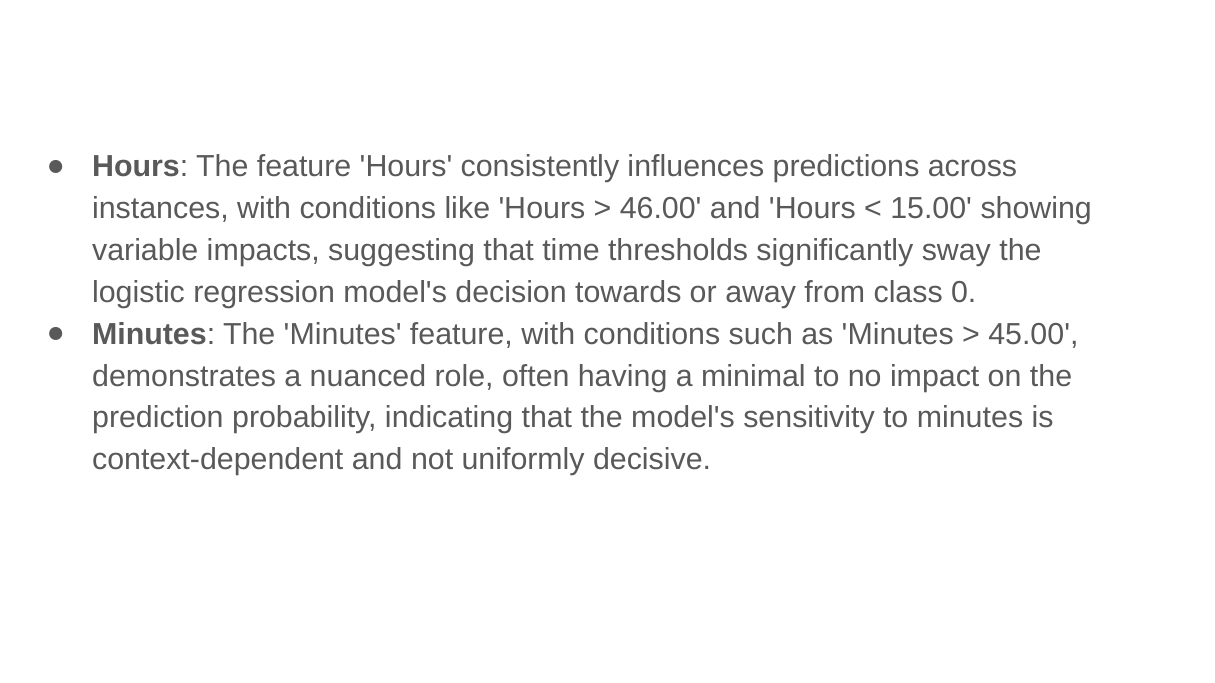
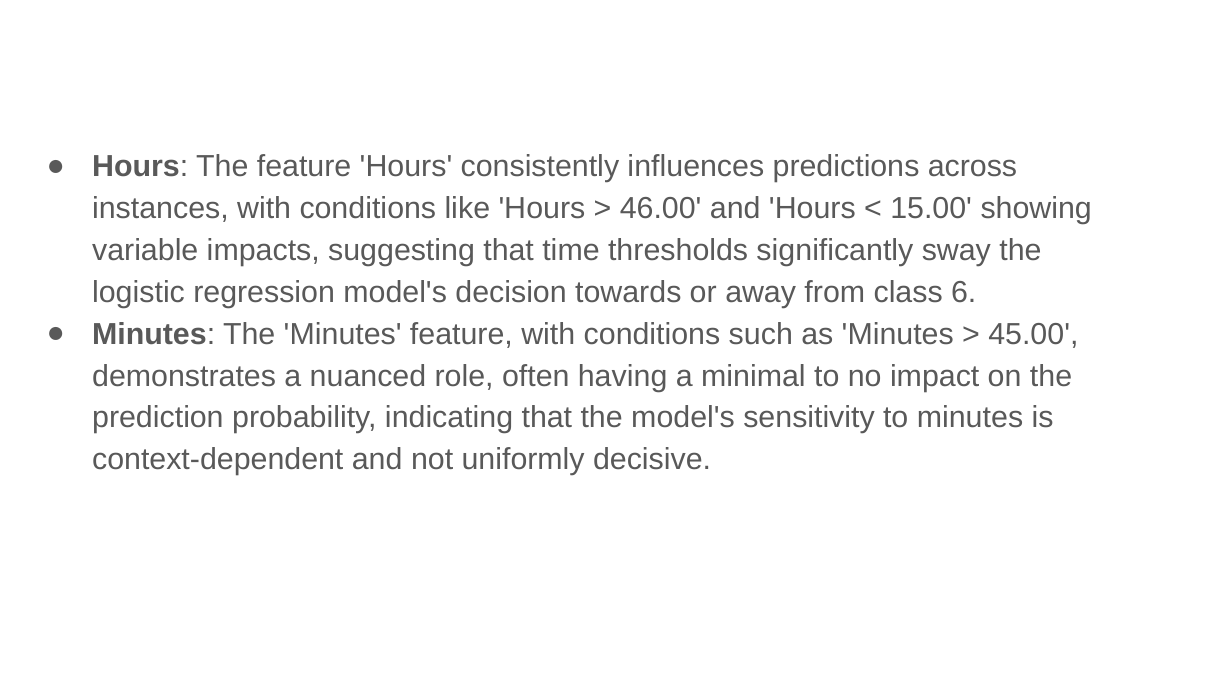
0: 0 -> 6
